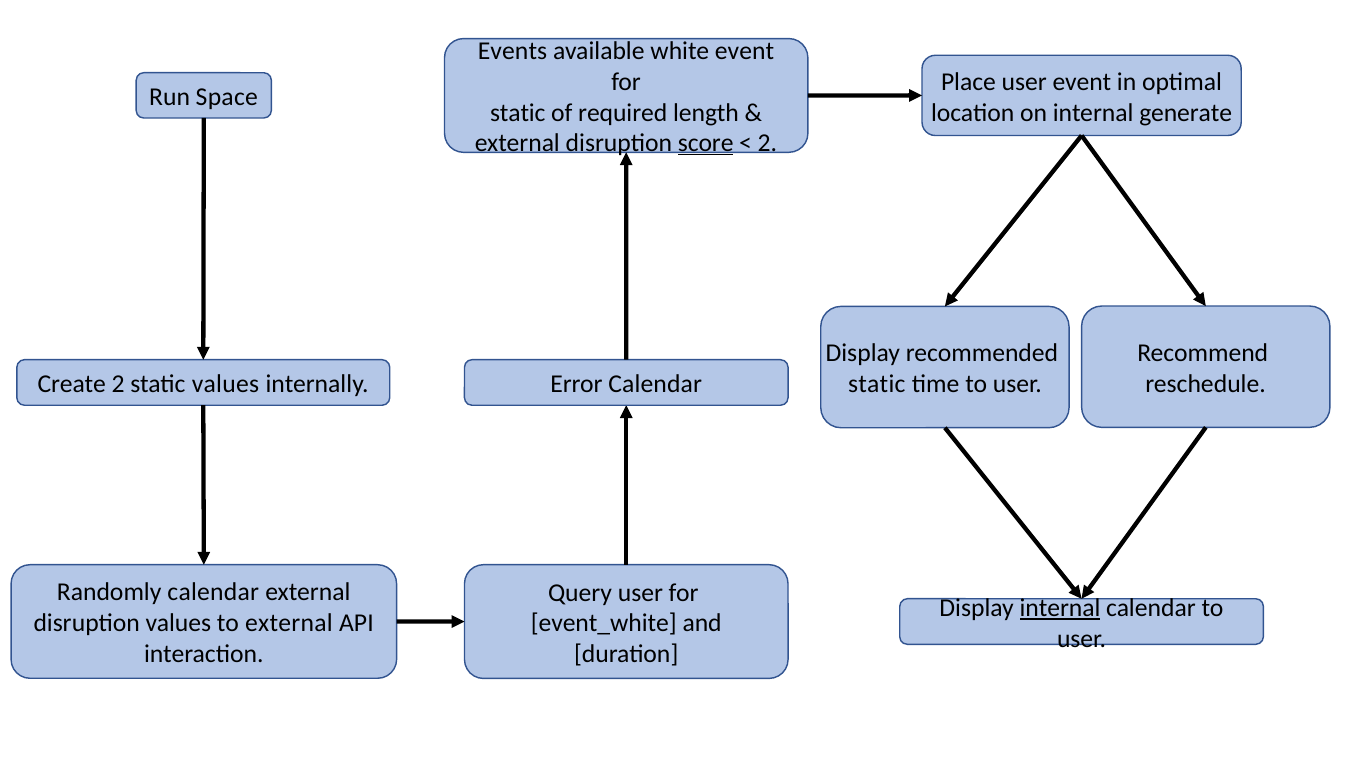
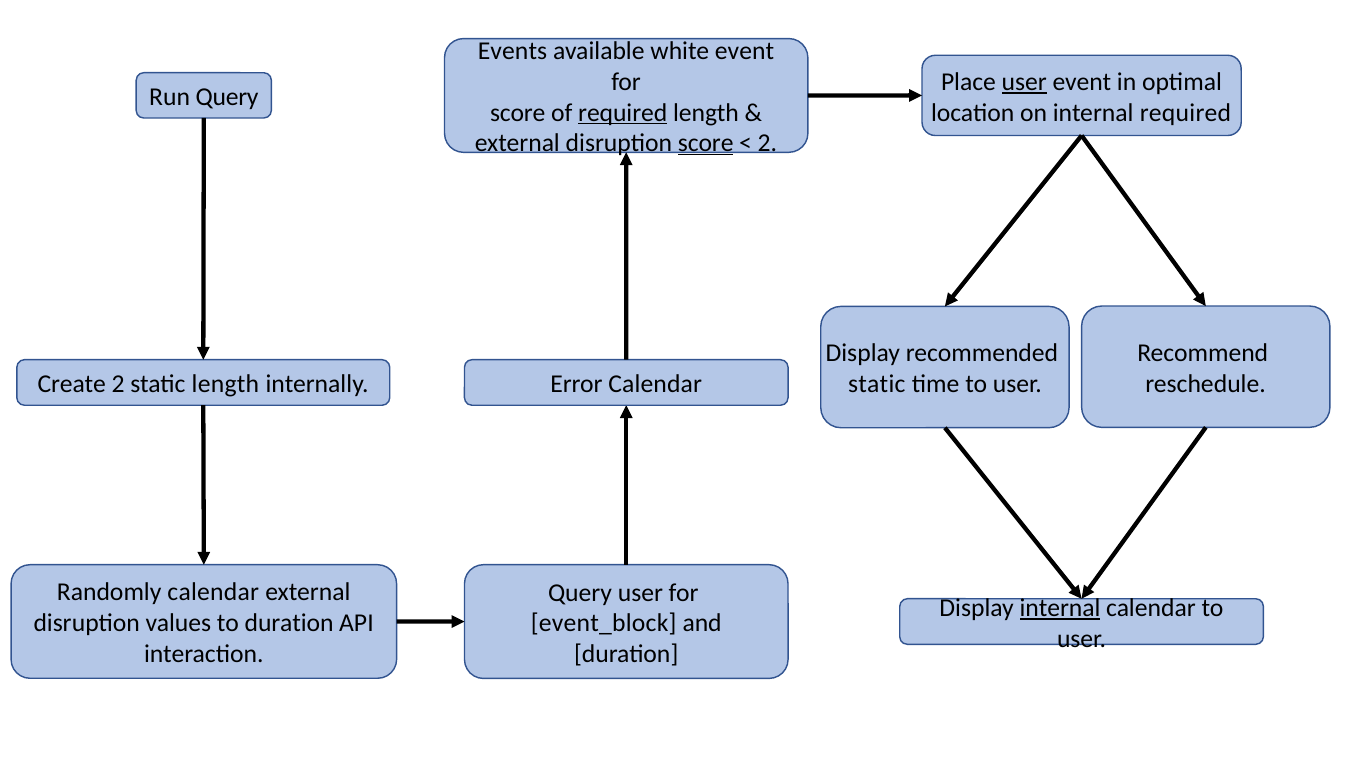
user at (1024, 82) underline: none -> present
Run Space: Space -> Query
internal generate: generate -> required
static at (518, 113): static -> score
required at (623, 113) underline: none -> present
static values: values -> length
to external: external -> duration
event_white: event_white -> event_block
